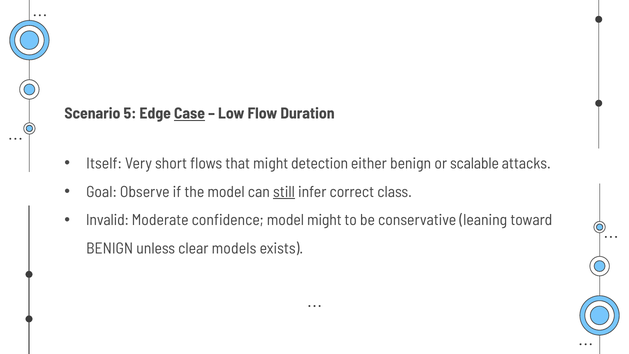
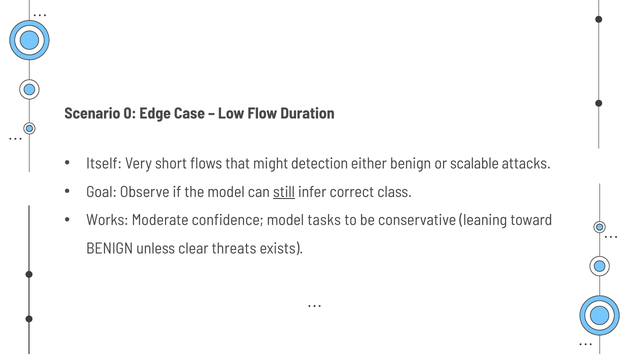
5: 5 -> 0
Case underline: present -> none
Invalid: Invalid -> Works
model might: might -> tasks
models: models -> threats
